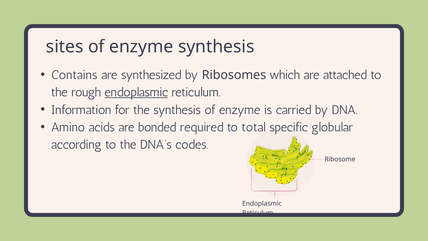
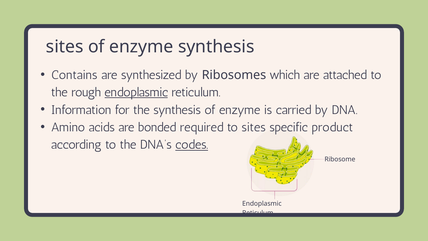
to total: total -> sites
globular: globular -> product
codes underline: none -> present
